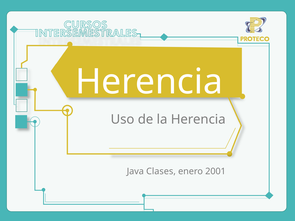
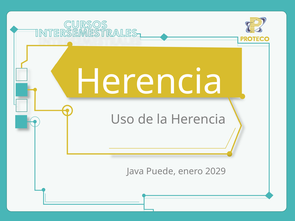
Clases: Clases -> Puede
2001: 2001 -> 2029
